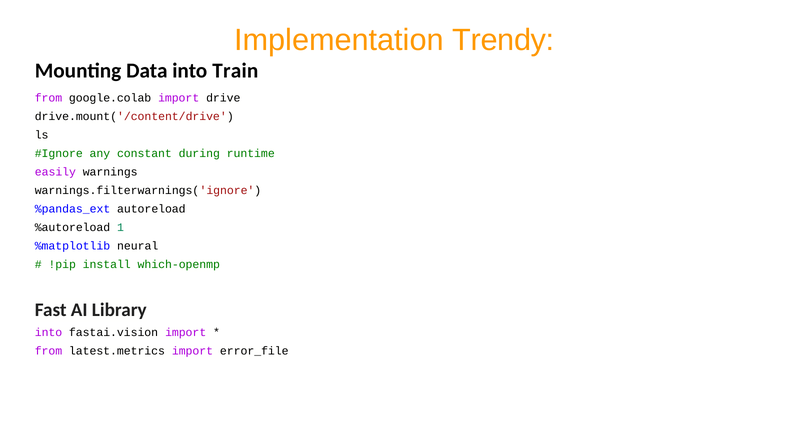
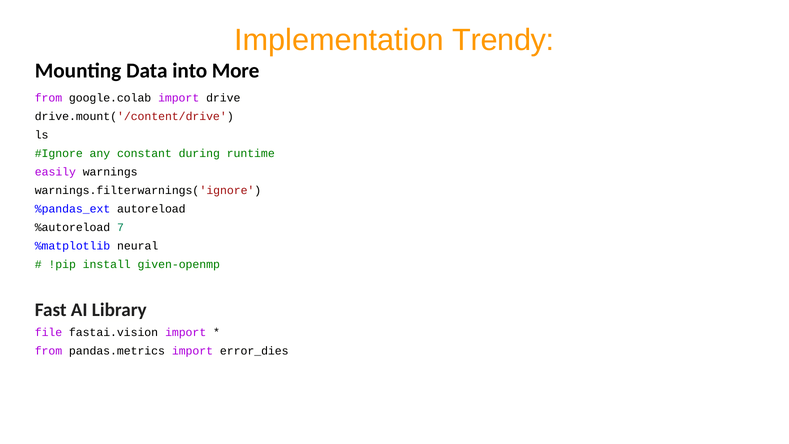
Train: Train -> More
1: 1 -> 7
which-openmp: which-openmp -> given-openmp
into at (49, 333): into -> file
latest.metrics: latest.metrics -> pandas.metrics
error_file: error_file -> error_dies
